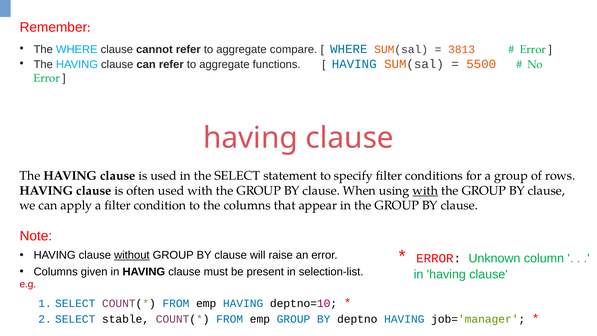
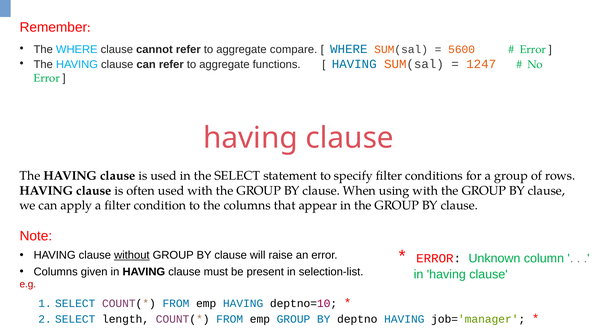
3813: 3813 -> 5600
5500: 5500 -> 1247
with at (425, 190) underline: present -> none
stable: stable -> length
